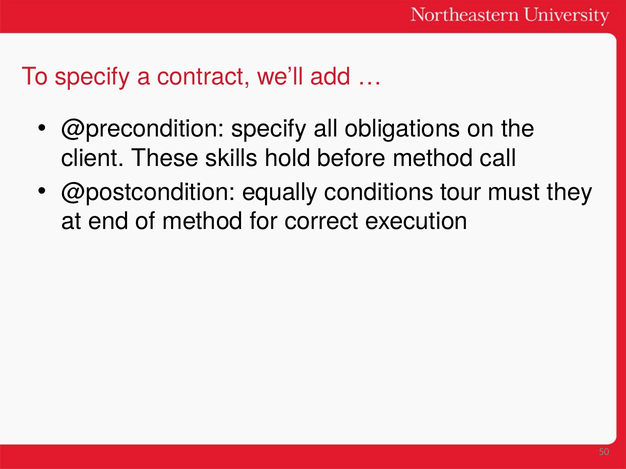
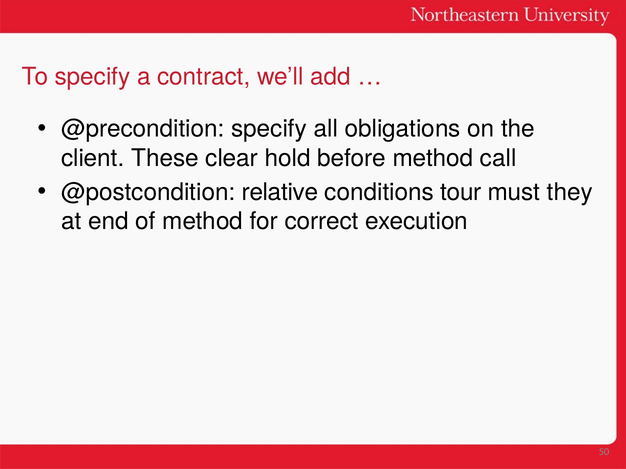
skills: skills -> clear
equally: equally -> relative
